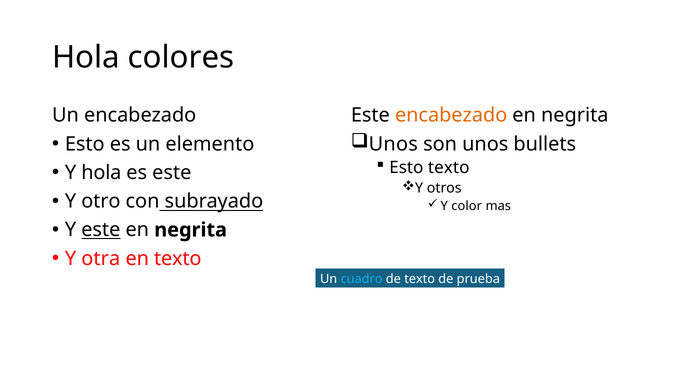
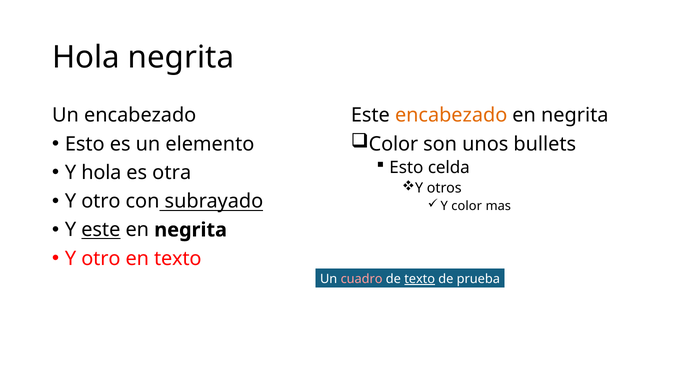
Hola colores: colores -> negrita
Unos at (393, 144): Unos -> Color
Esto texto: texto -> celda
es este: este -> otra
otra at (101, 259): otra -> otro
cuadro colour: light blue -> pink
texto at (420, 279) underline: none -> present
